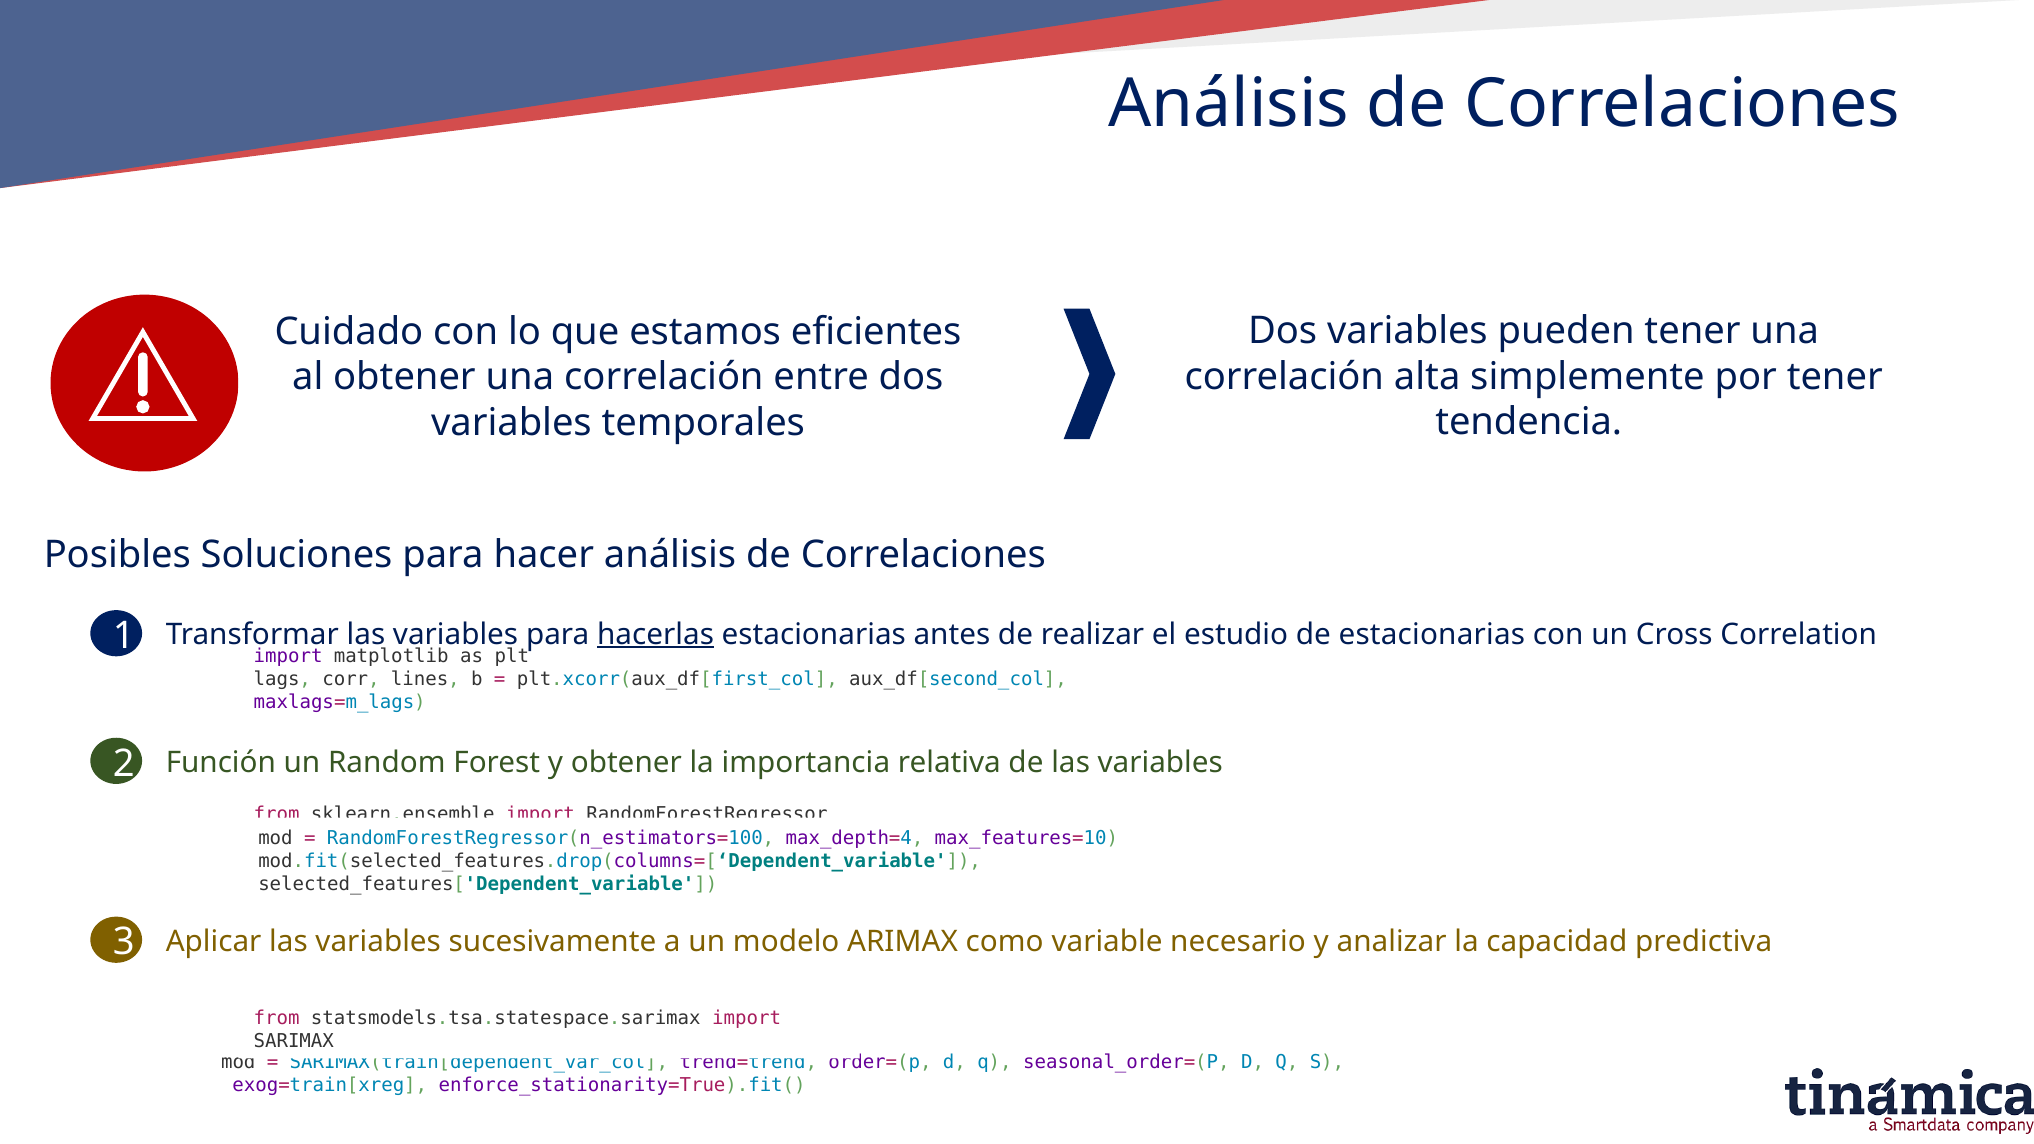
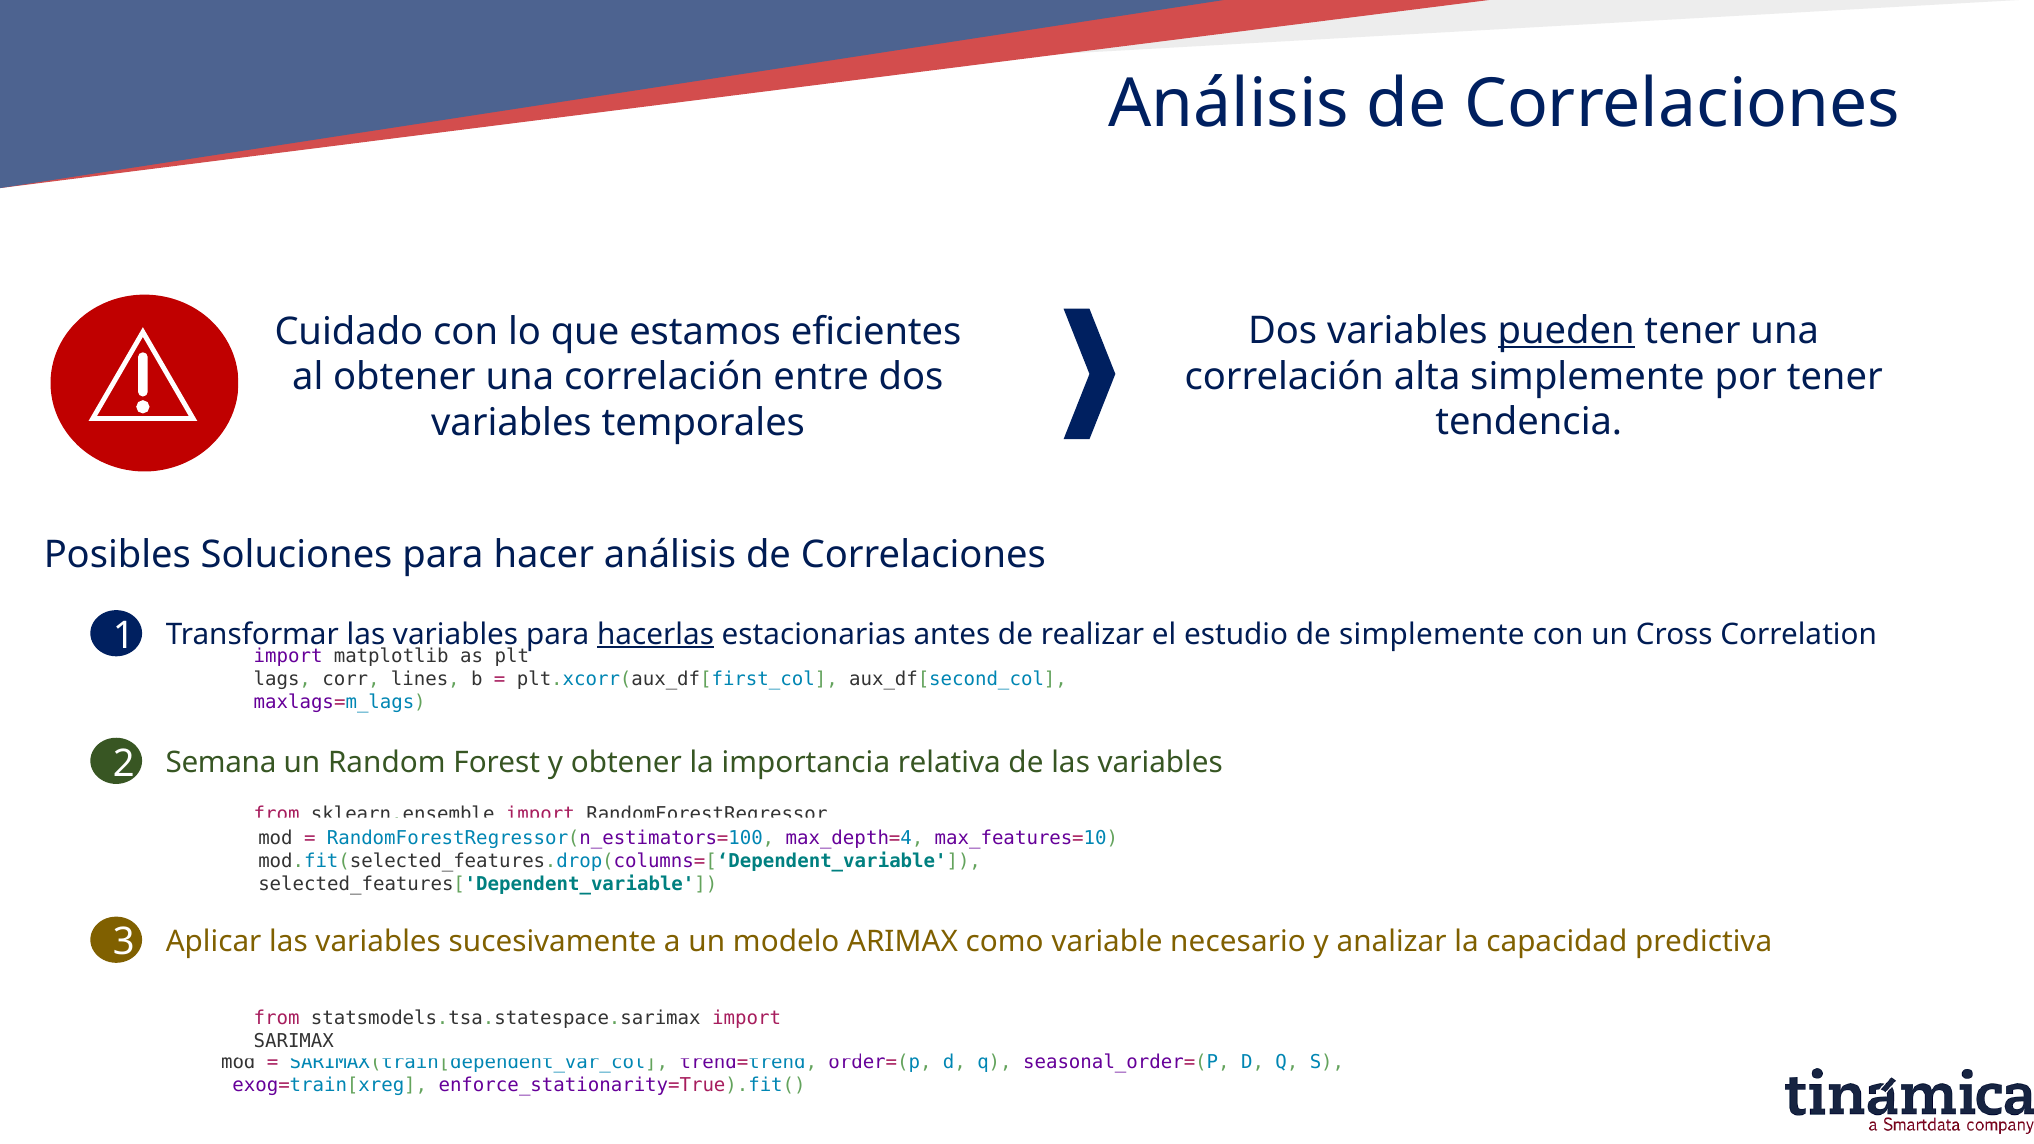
pueden underline: none -> present
de estacionarias: estacionarias -> simplemente
Función: Función -> Semana
